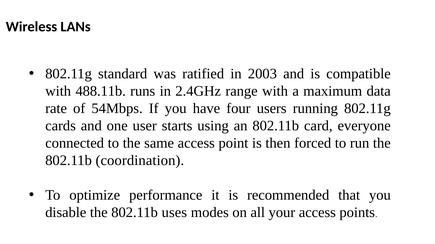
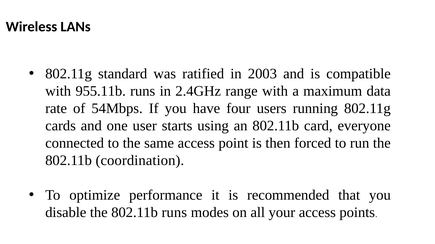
488.11b: 488.11b -> 955.11b
802.11b uses: uses -> runs
